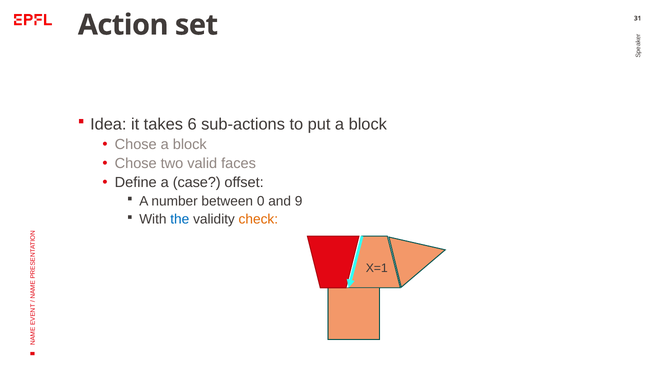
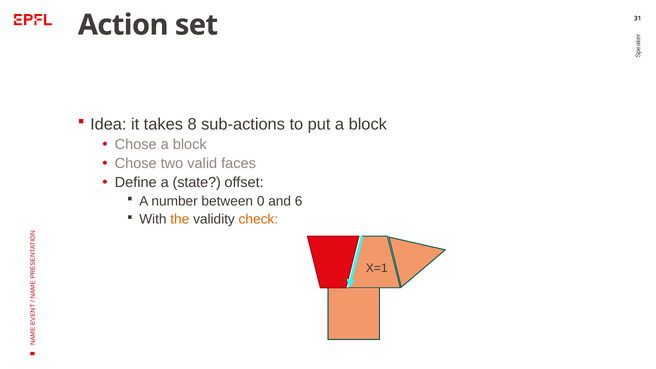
6: 6 -> 8
case: case -> state
9: 9 -> 6
the colour: blue -> orange
